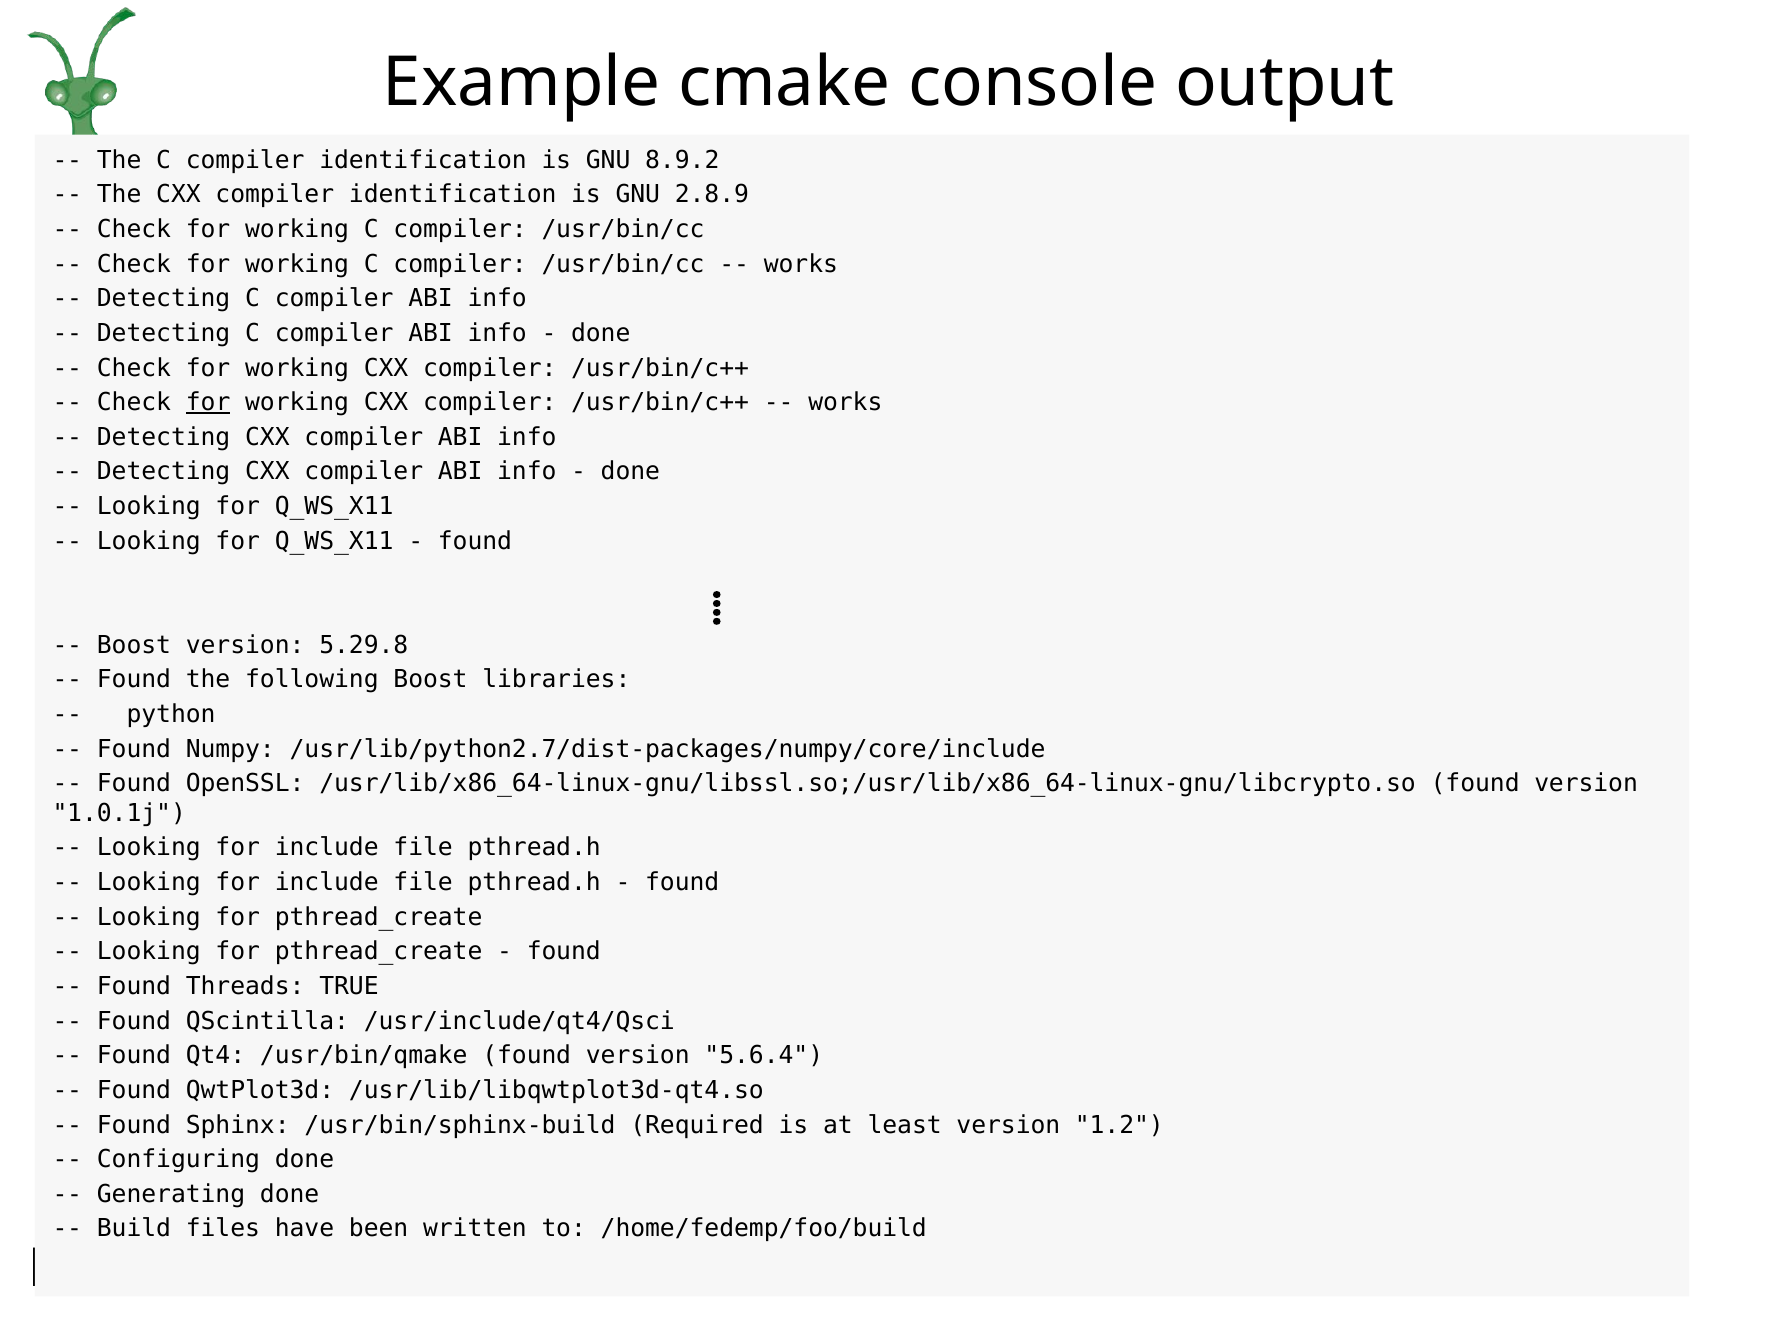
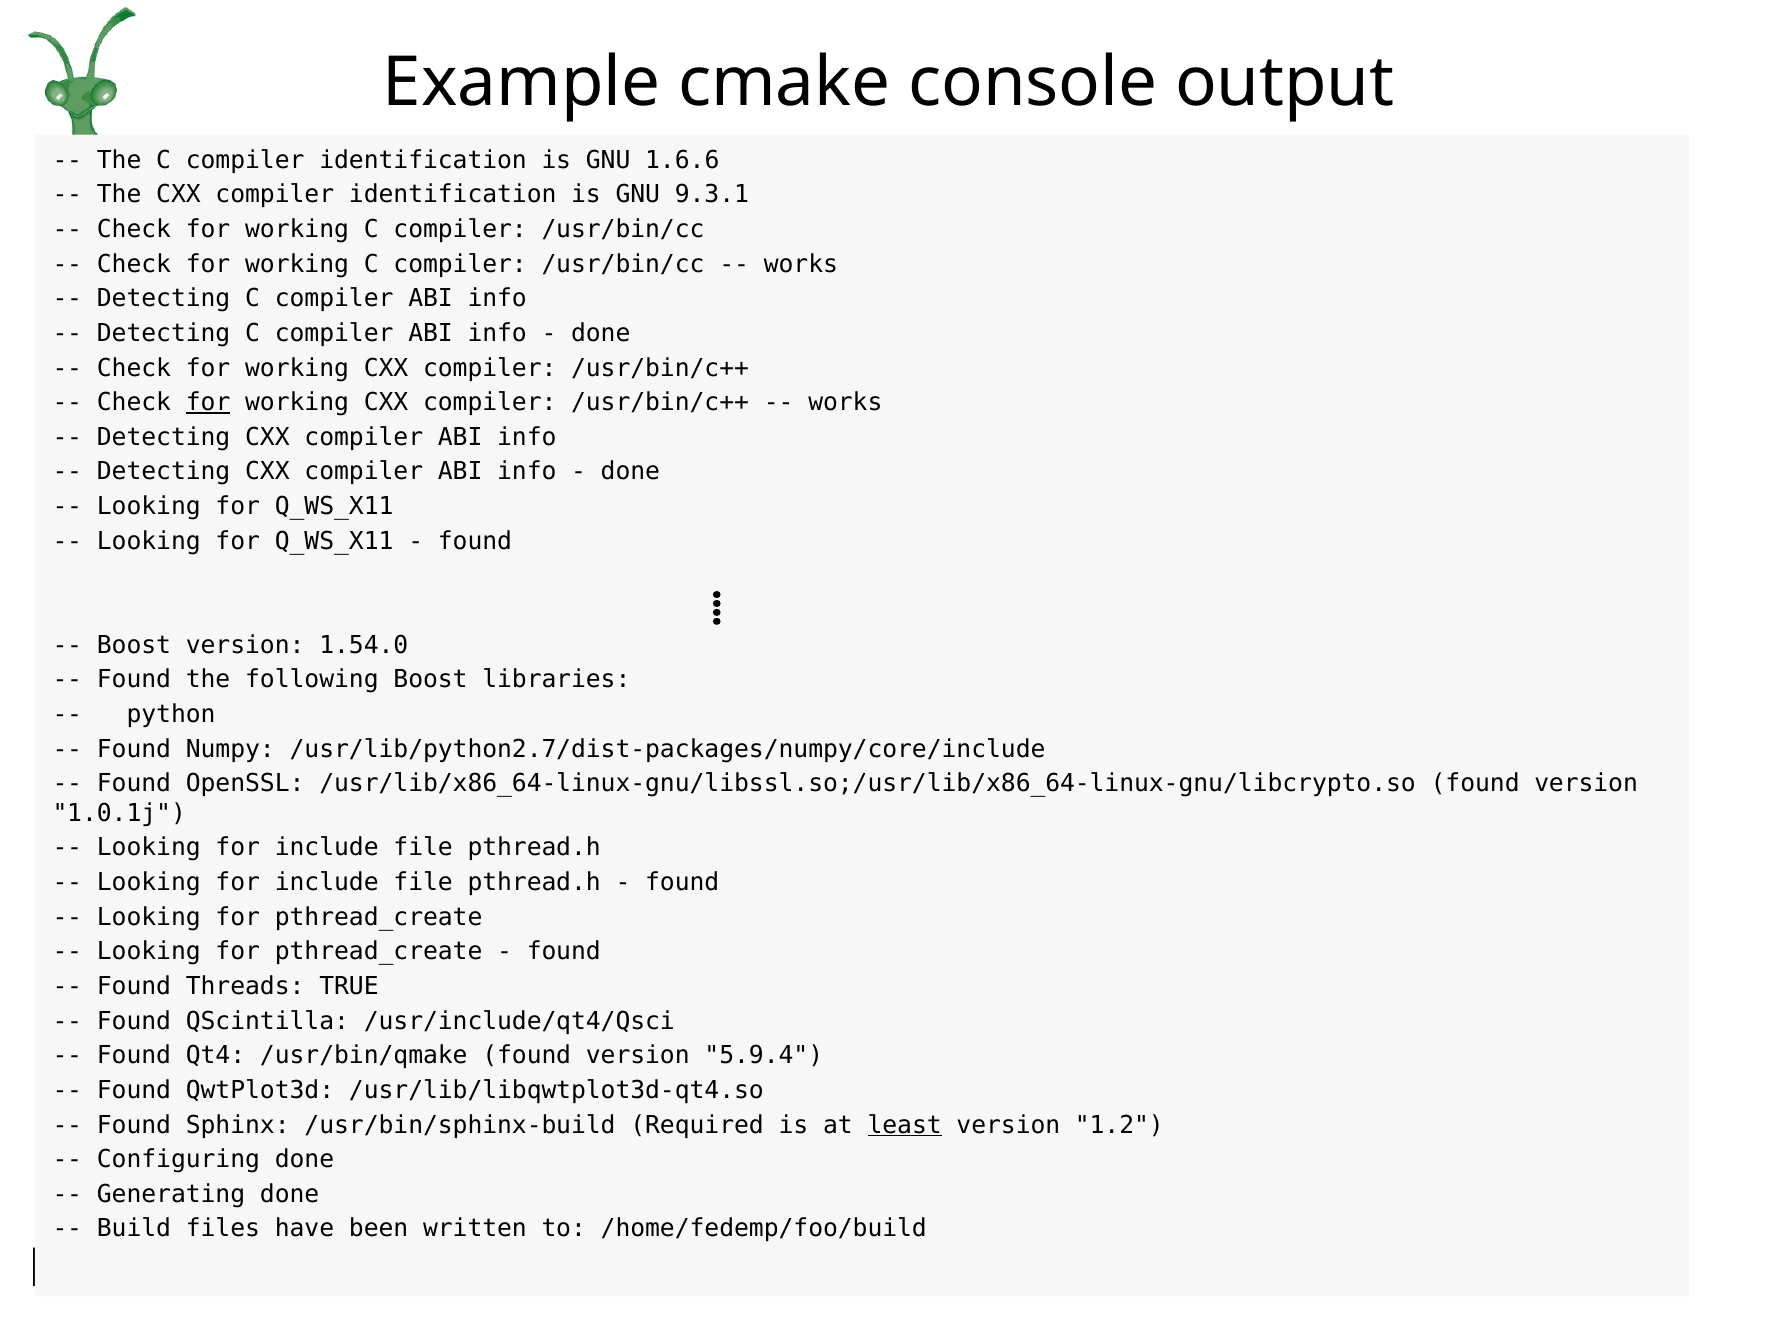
8.9.2: 8.9.2 -> 1.6.6
2.8.9: 2.8.9 -> 9.3.1
5.29.8: 5.29.8 -> 1.54.0
5.6.4: 5.6.4 -> 5.9.4
least underline: none -> present
